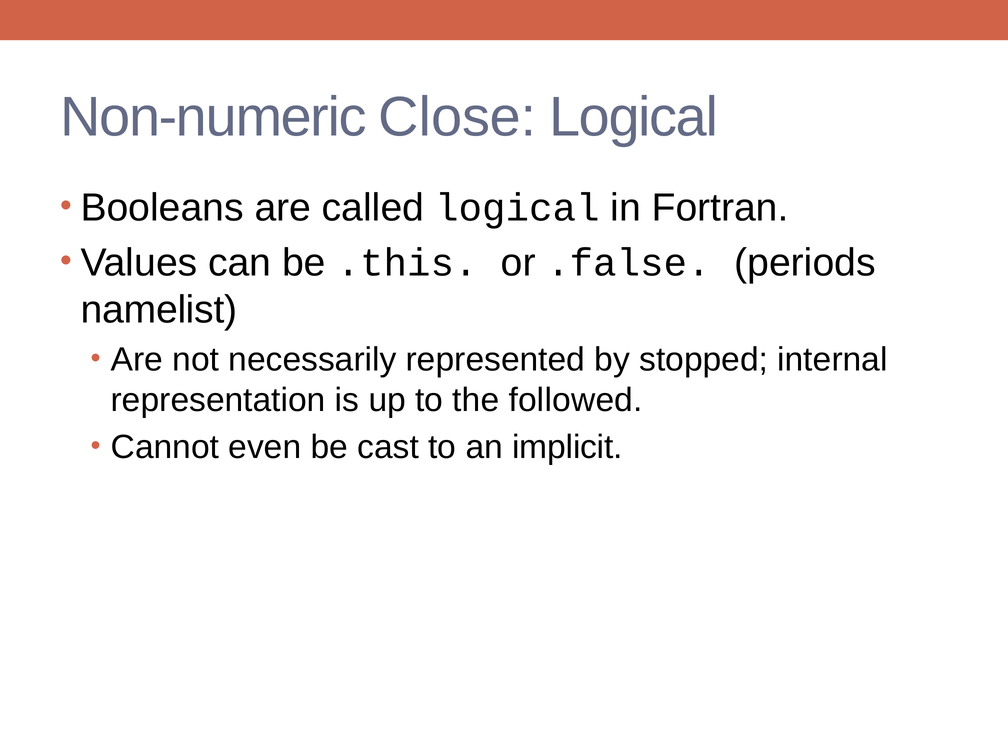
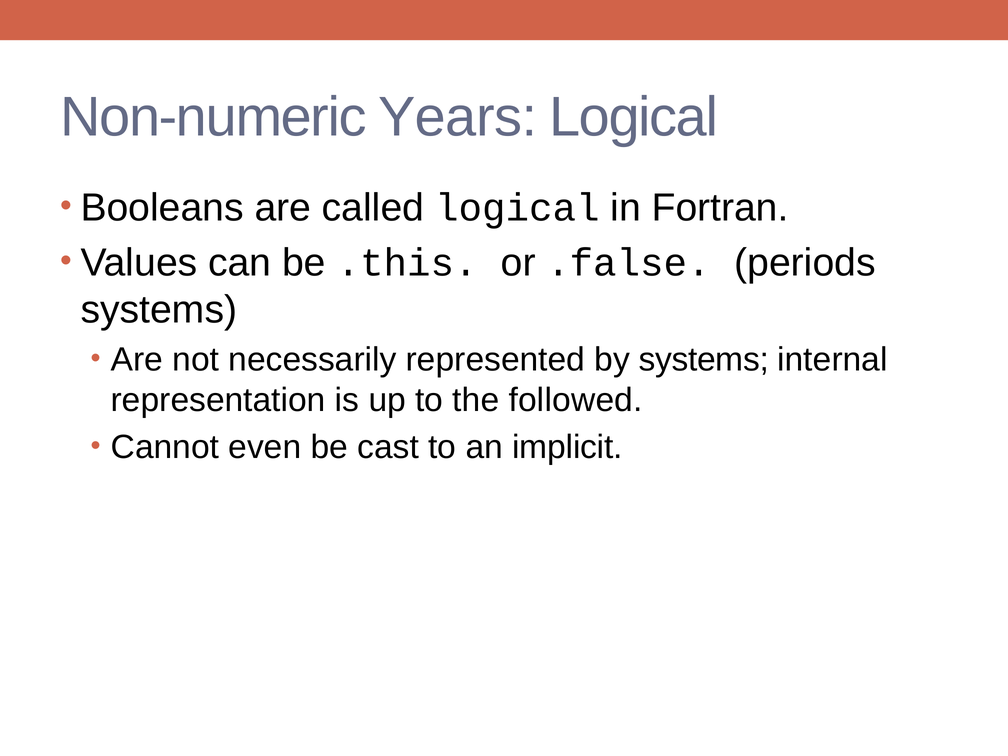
Close: Close -> Years
namelist at (159, 310): namelist -> systems
by stopped: stopped -> systems
